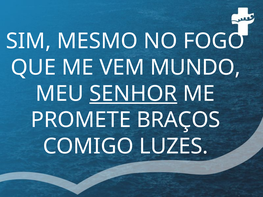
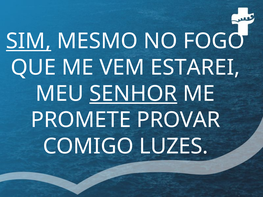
SIM underline: none -> present
MUNDO: MUNDO -> ESTAREI
BRAÇOS: BRAÇOS -> PROVAR
